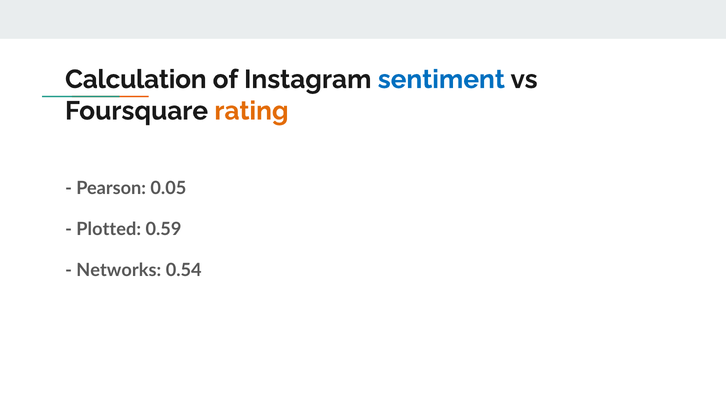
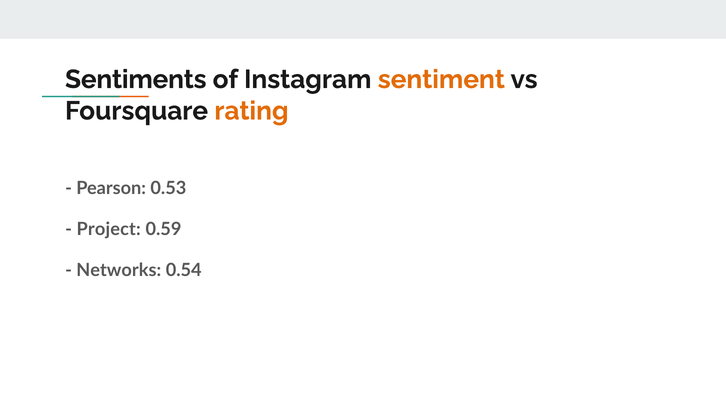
Calculation: Calculation -> Sentiments
sentiment colour: blue -> orange
0.05: 0.05 -> 0.53
Plotted: Plotted -> Project
